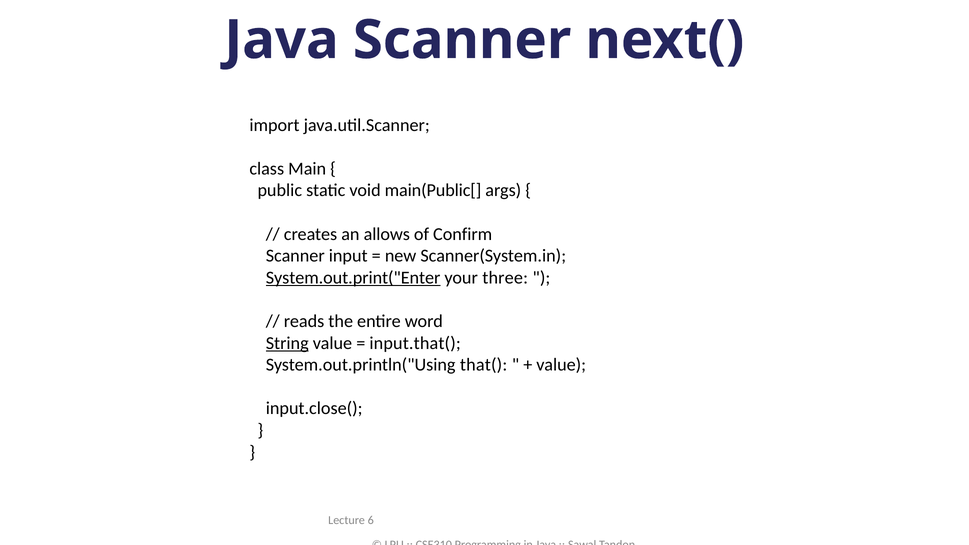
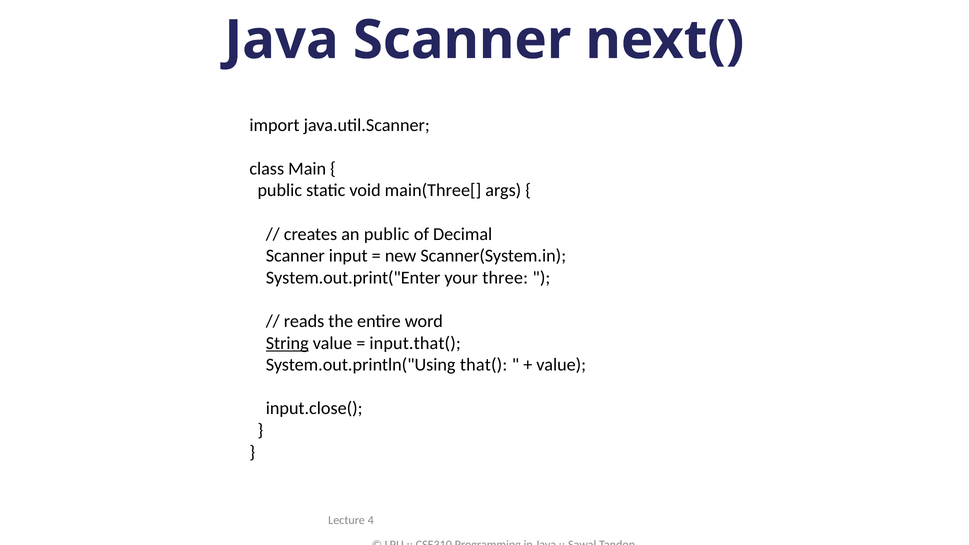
main(Public[: main(Public[ -> main(Three[
an allows: allows -> public
Confirm: Confirm -> Decimal
System.out.print("Enter underline: present -> none
6: 6 -> 4
